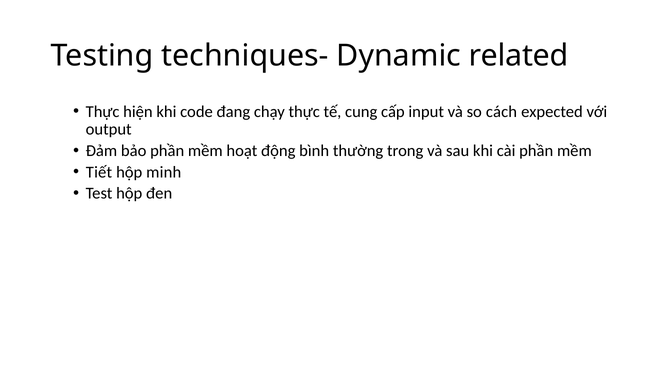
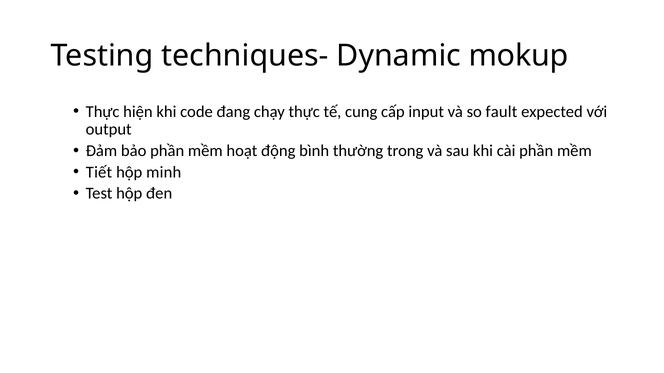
related: related -> mokup
cách: cách -> fault
